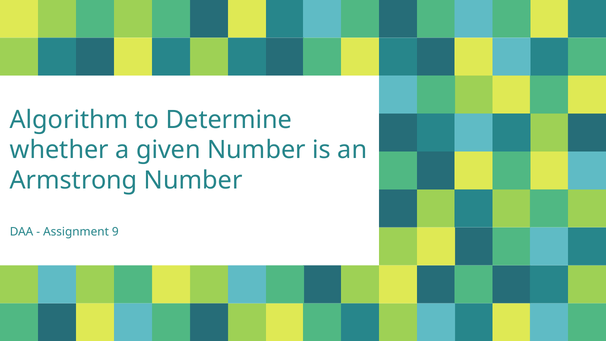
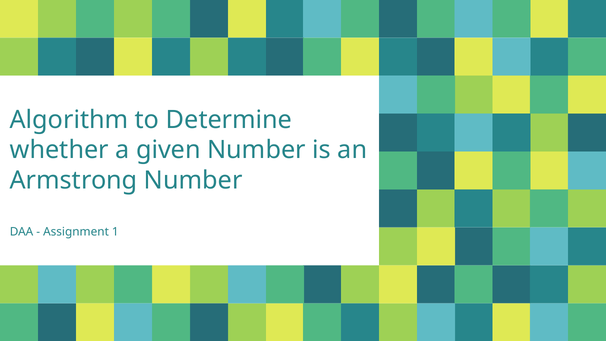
9: 9 -> 1
